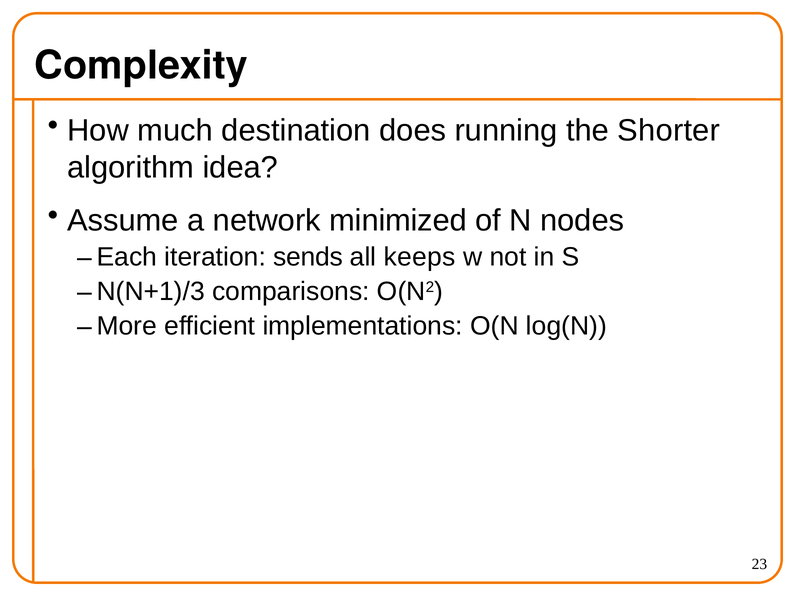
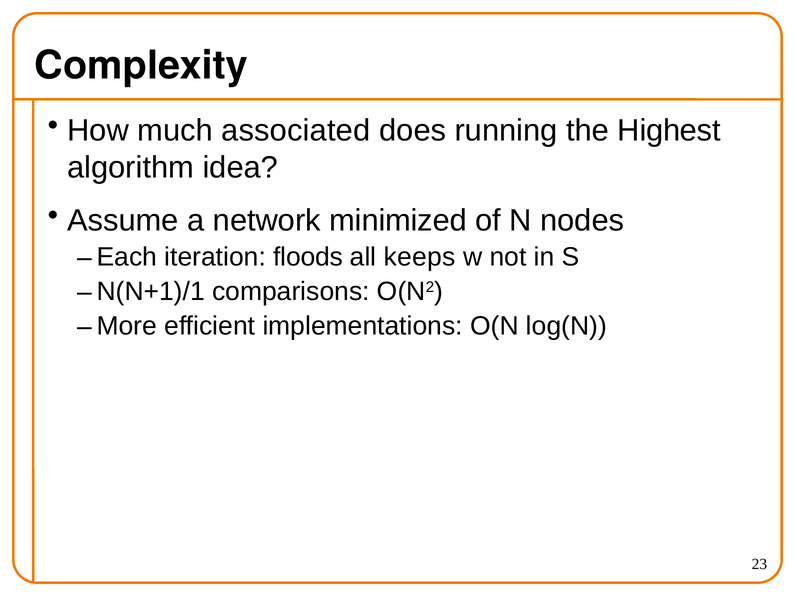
destination: destination -> associated
Shorter: Shorter -> Highest
sends: sends -> floods
N(N+1)/3: N(N+1)/3 -> N(N+1)/1
